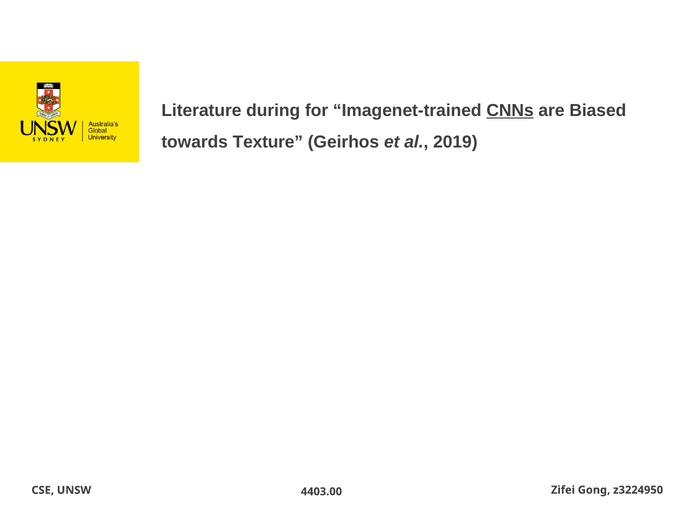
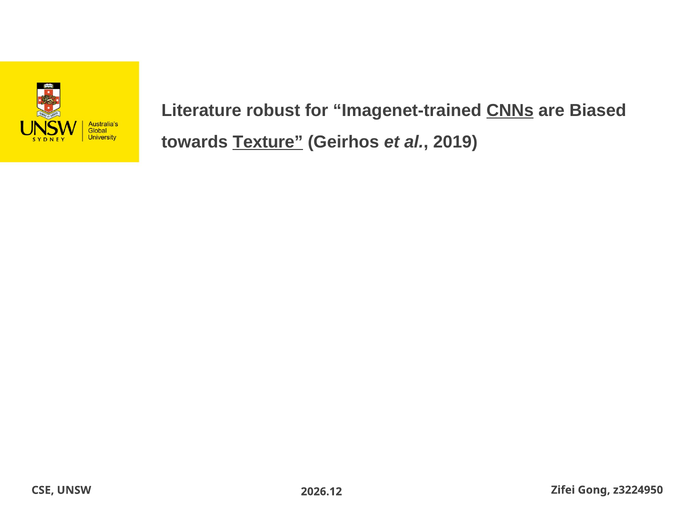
during: during -> robust
Texture underline: none -> present
4403.00: 4403.00 -> 2026.12
